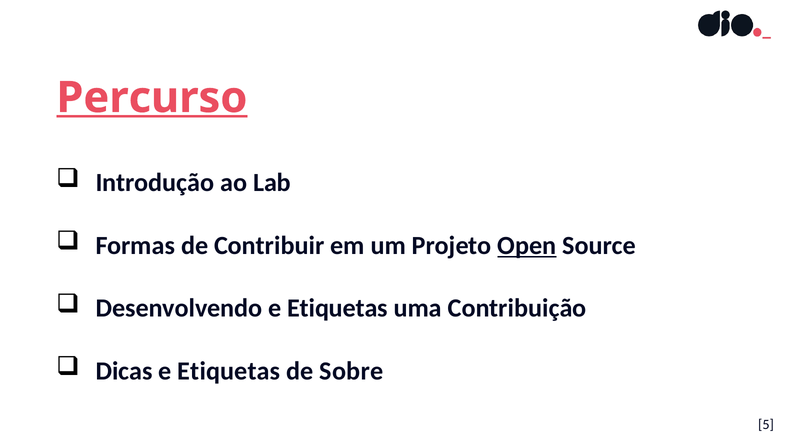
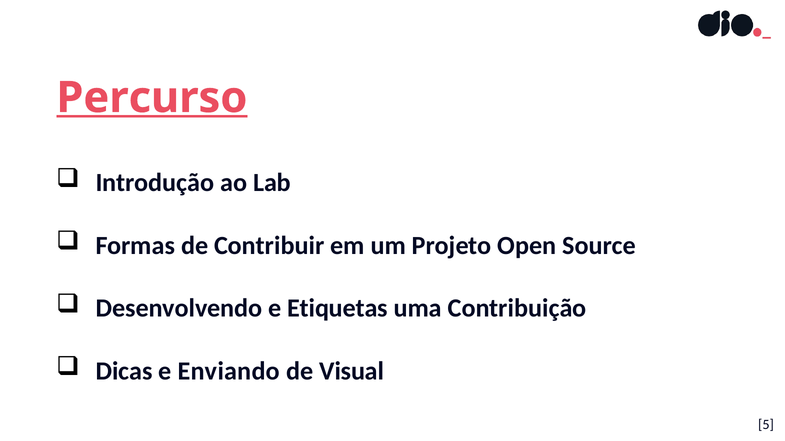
Open underline: present -> none
Dicas e Etiquetas: Etiquetas -> Enviando
Sobre: Sobre -> Visual
